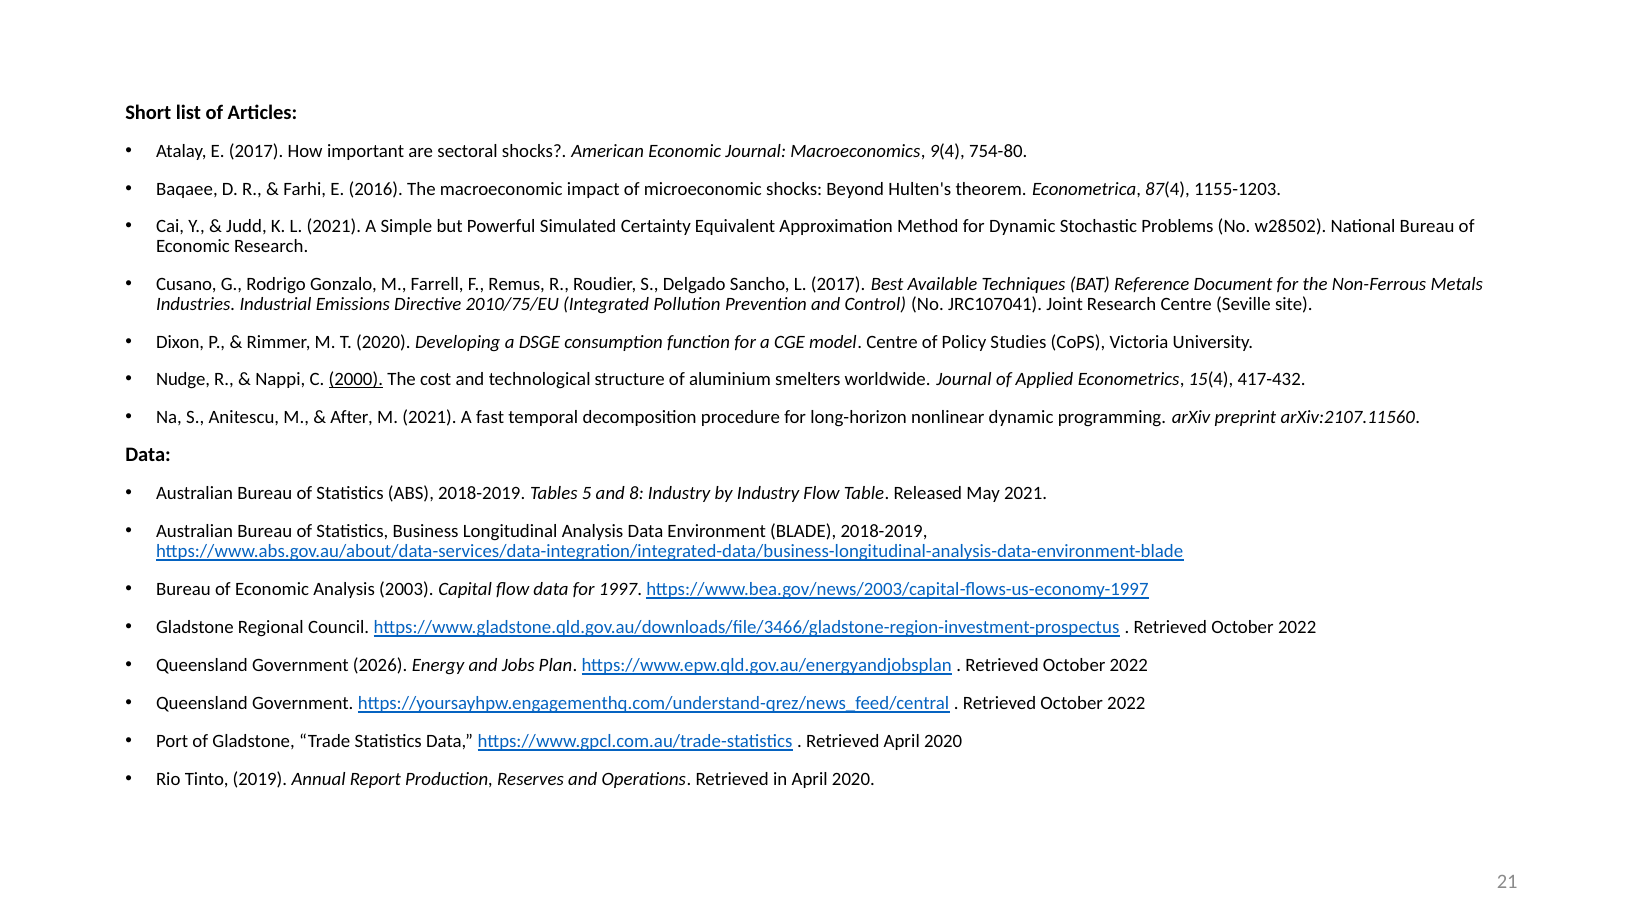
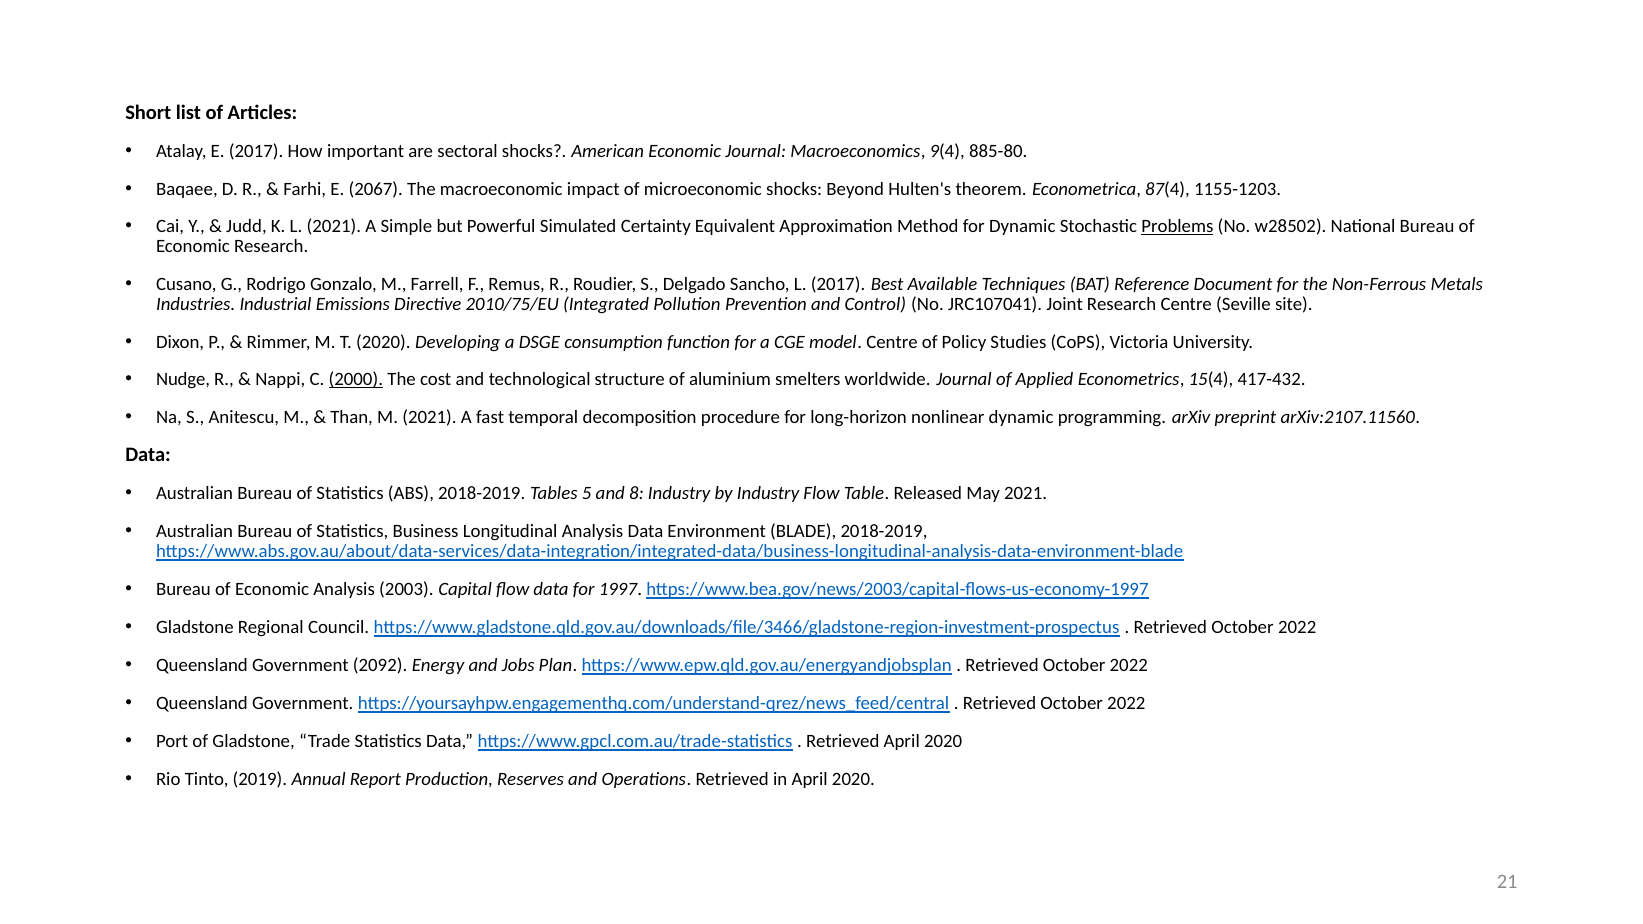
754-80: 754-80 -> 885-80
2016: 2016 -> 2067
Problems underline: none -> present
After: After -> Than
2026: 2026 -> 2092
